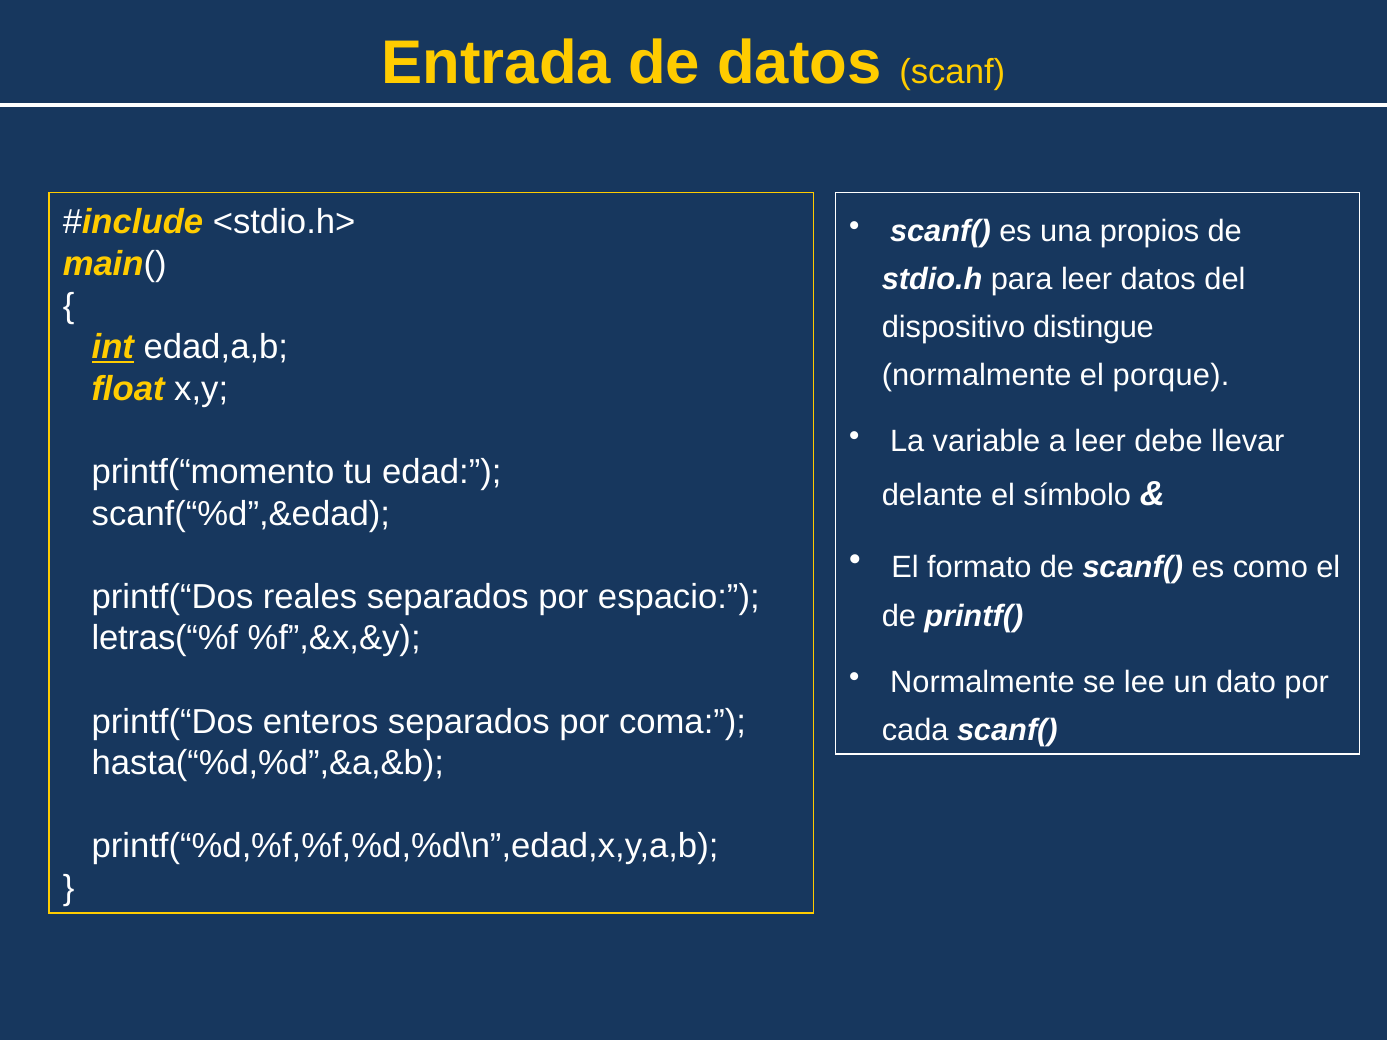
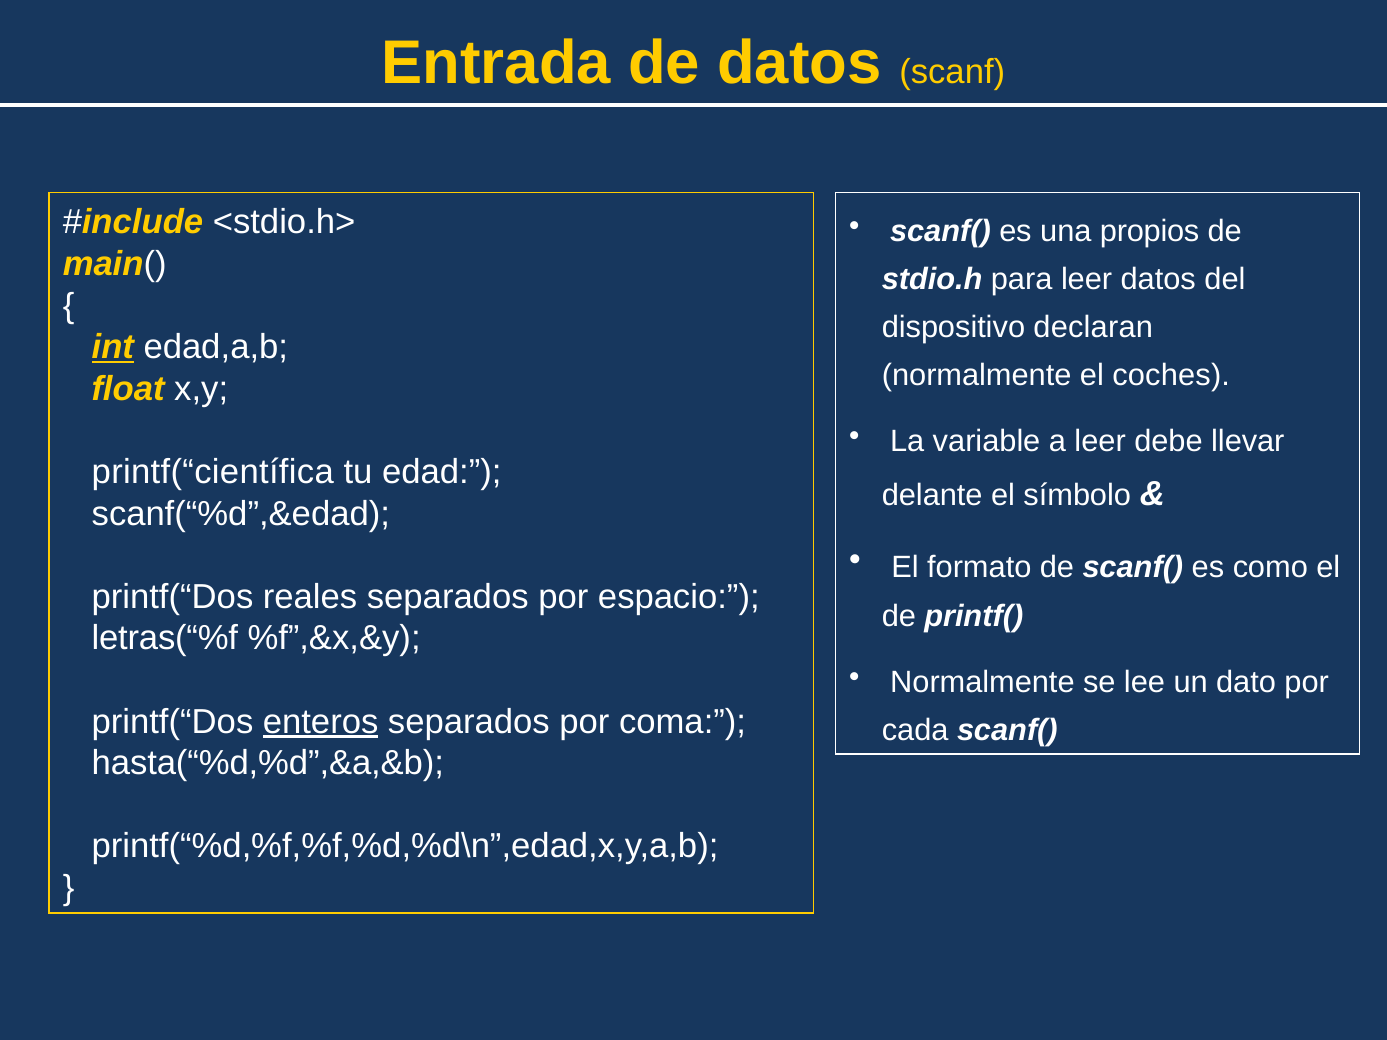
distingue: distingue -> declaran
porque: porque -> coches
printf(“momento: printf(“momento -> printf(“científica
enteros underline: none -> present
